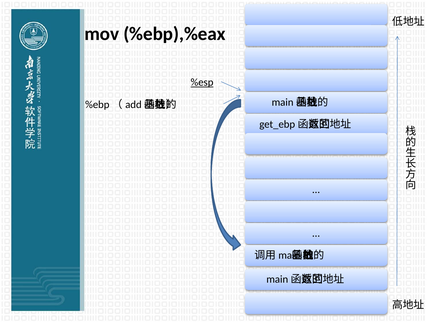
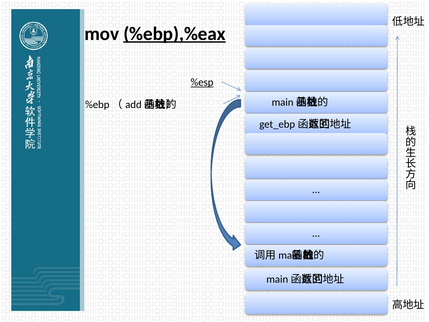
%ebp),%eax underline: none -> present
